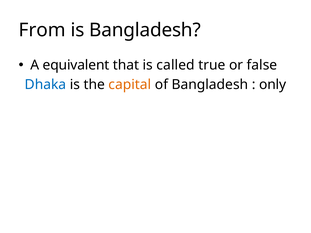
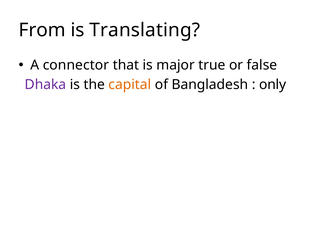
is Bangladesh: Bangladesh -> Translating
equivalent: equivalent -> connector
called: called -> major
Dhaka colour: blue -> purple
